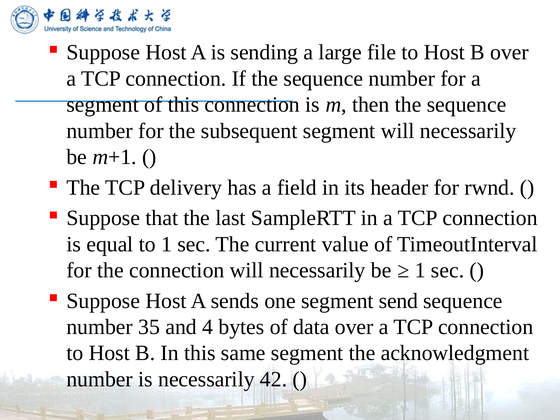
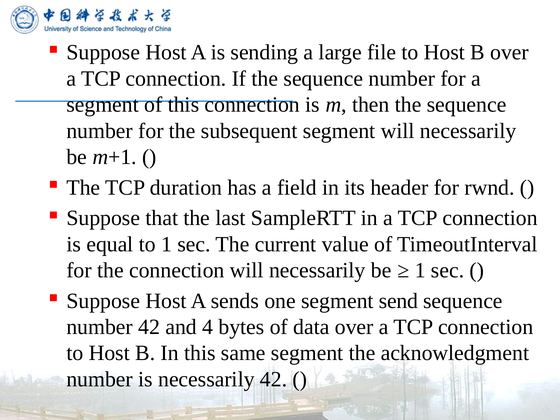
delivery: delivery -> duration
number 35: 35 -> 42
